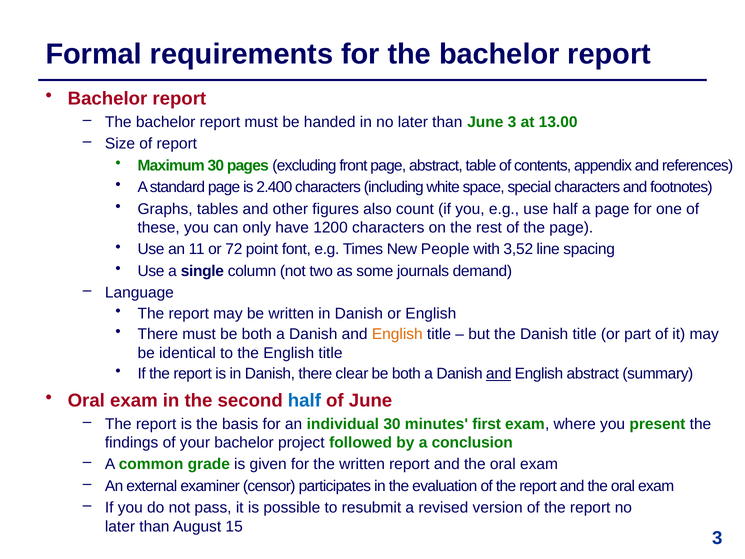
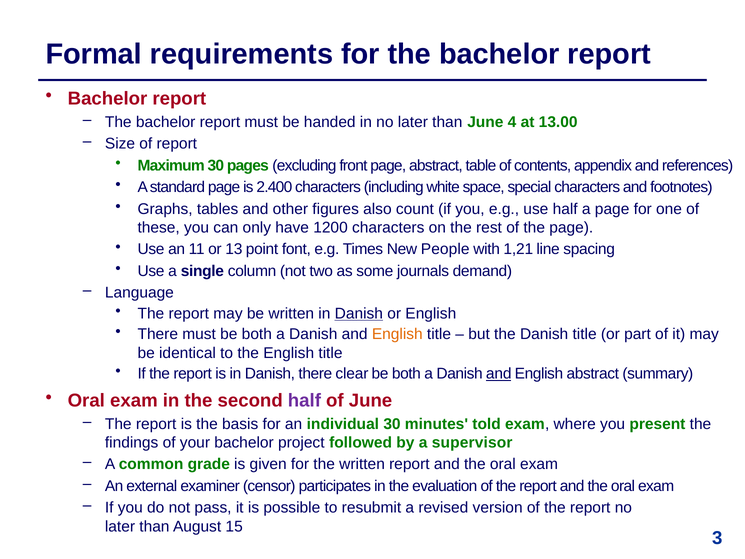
June 3: 3 -> 4
72: 72 -> 13
3,52: 3,52 -> 1,21
Danish at (359, 313) underline: none -> present
half at (304, 400) colour: blue -> purple
first: first -> told
conclusion: conclusion -> supervisor
